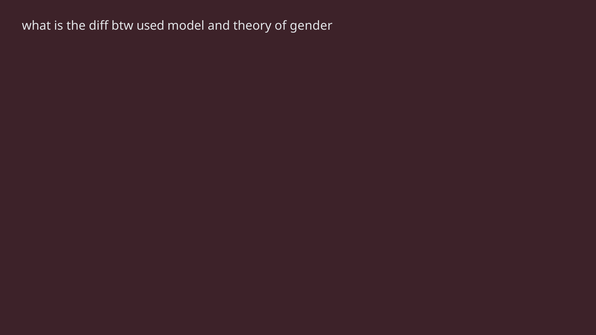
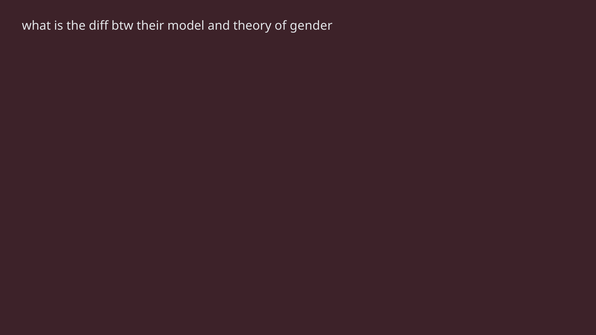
used: used -> their
